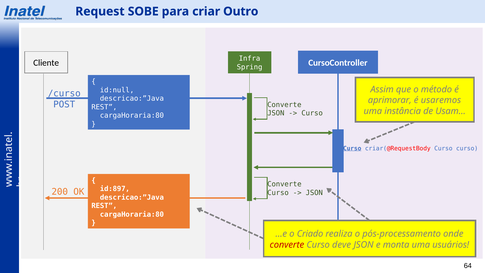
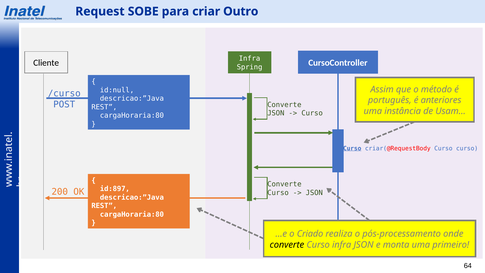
aprimorar: aprimorar -> português
usaremos: usaremos -> anteriores
converte at (287, 245) colour: red -> black
deve at (342, 245): deve -> infra
usuários: usuários -> primeiro
